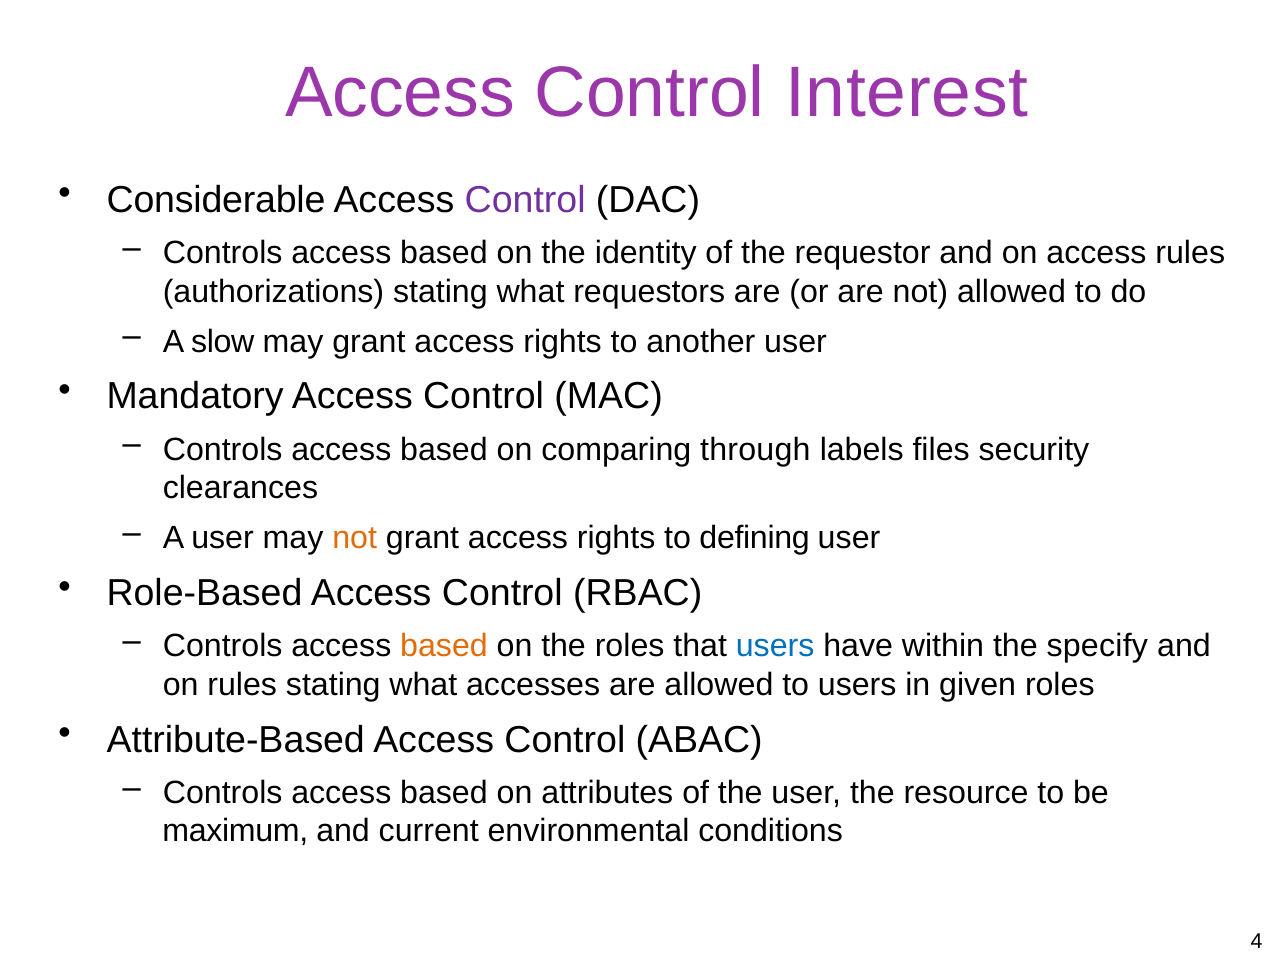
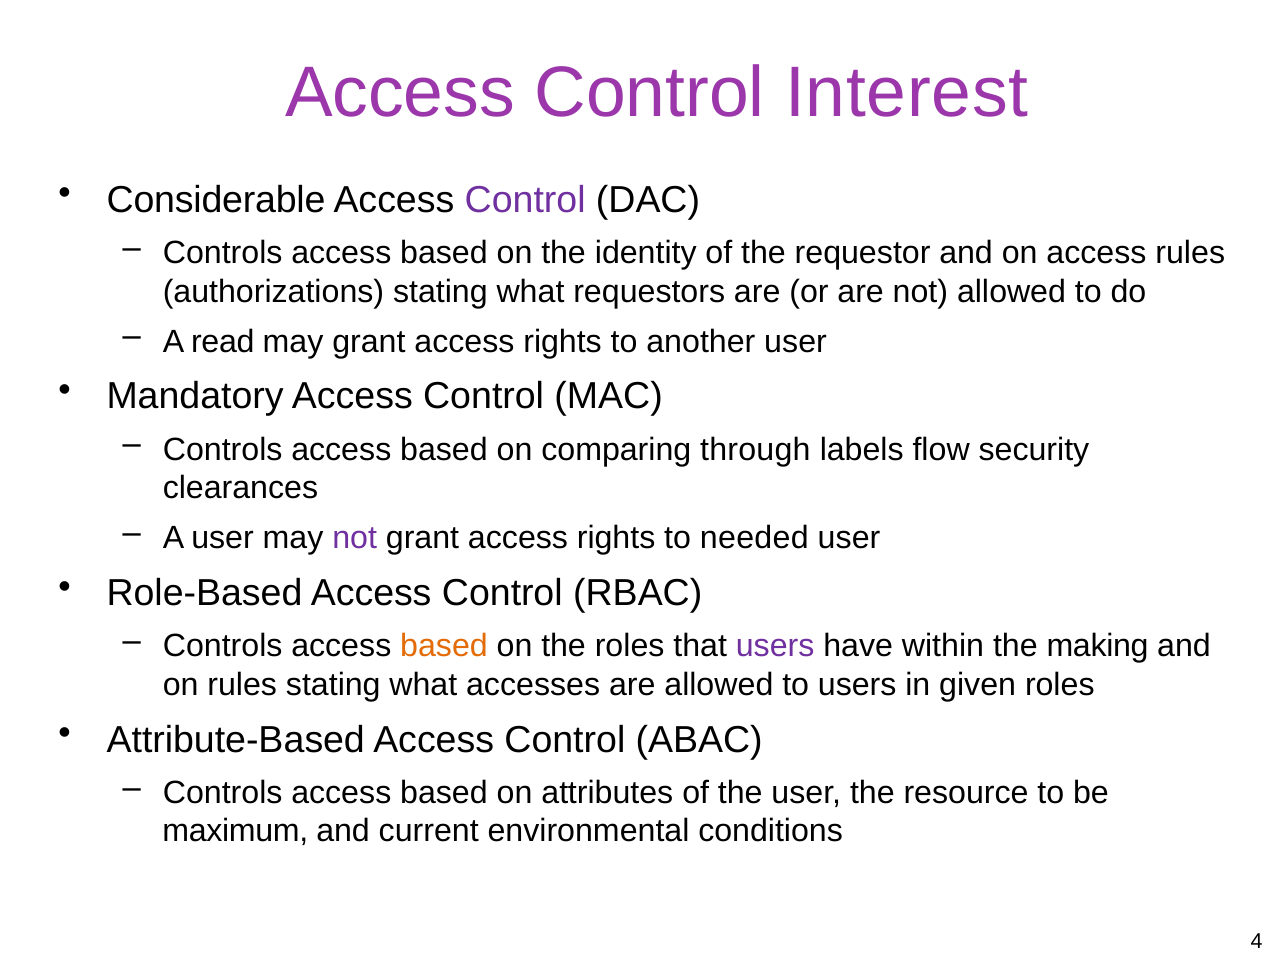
slow: slow -> read
files: files -> flow
not at (355, 538) colour: orange -> purple
defining: defining -> needed
users at (775, 646) colour: blue -> purple
specify: specify -> making
